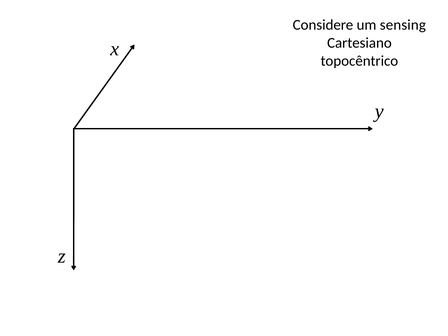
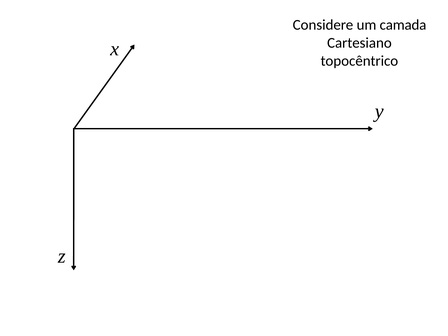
sensing: sensing -> camada
